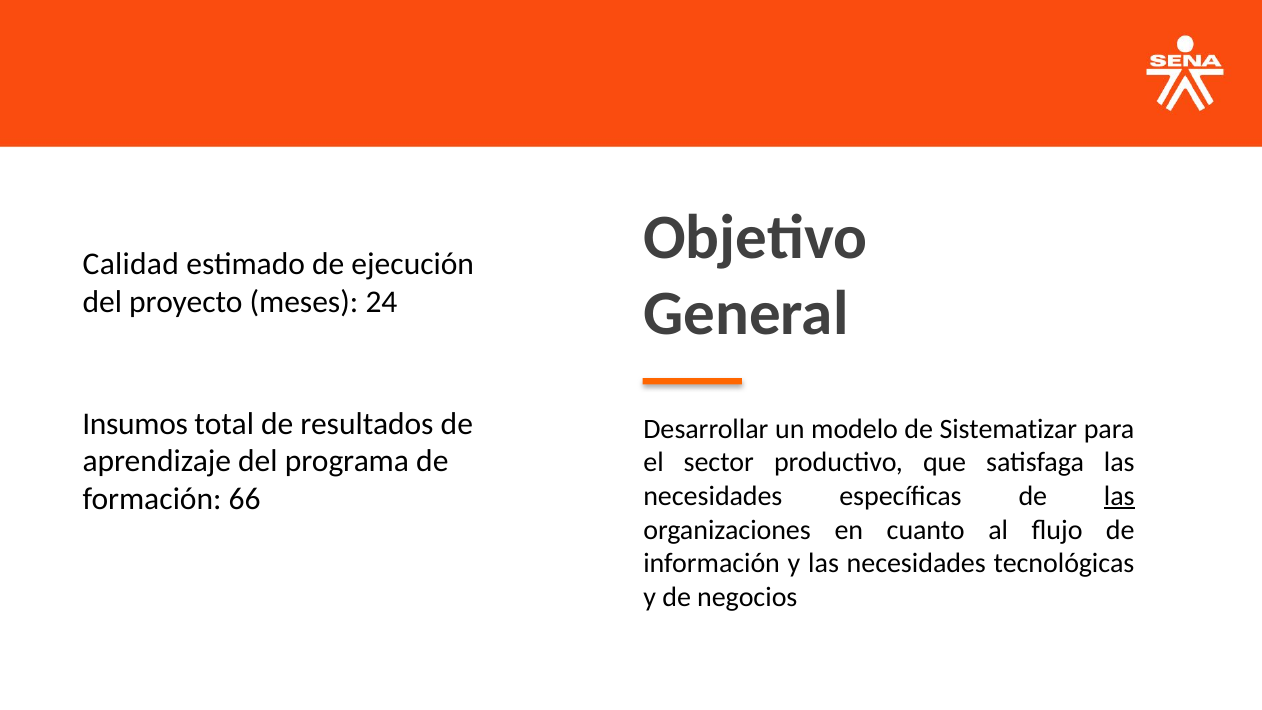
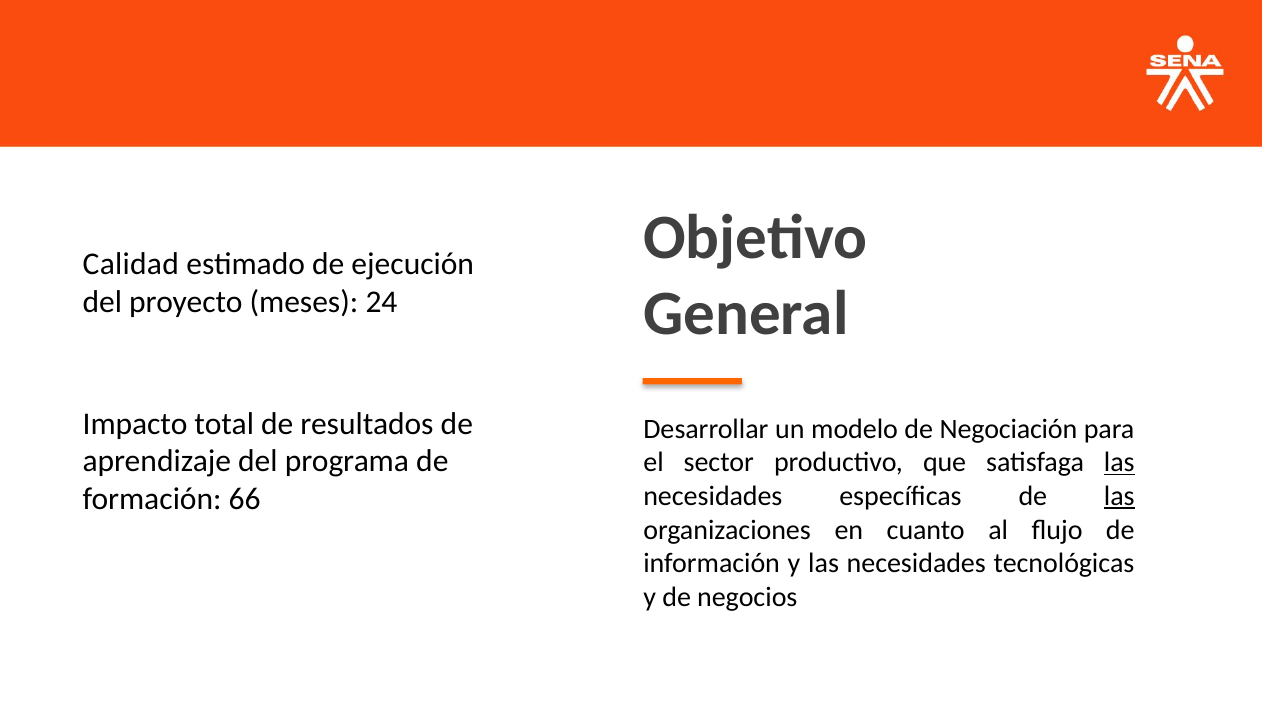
Insumos: Insumos -> Impacto
Sistematizar: Sistematizar -> Negociación
las at (1119, 463) underline: none -> present
